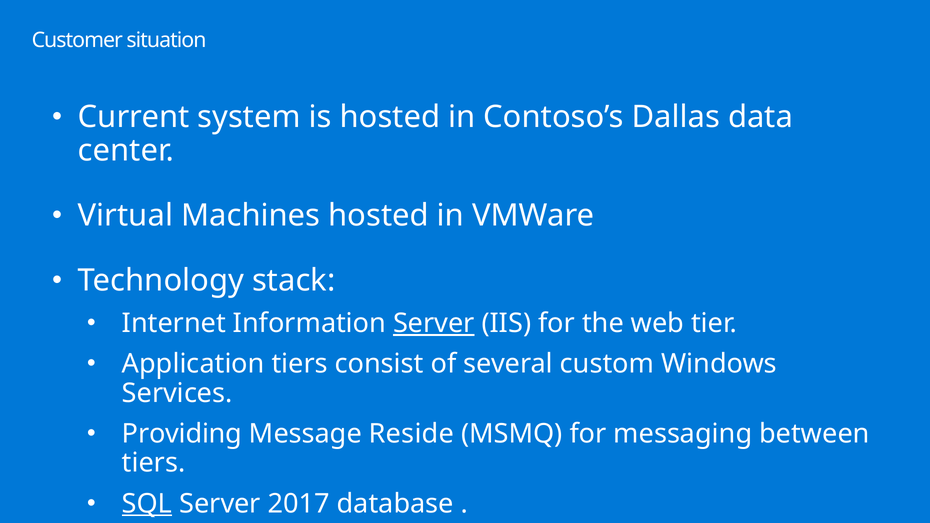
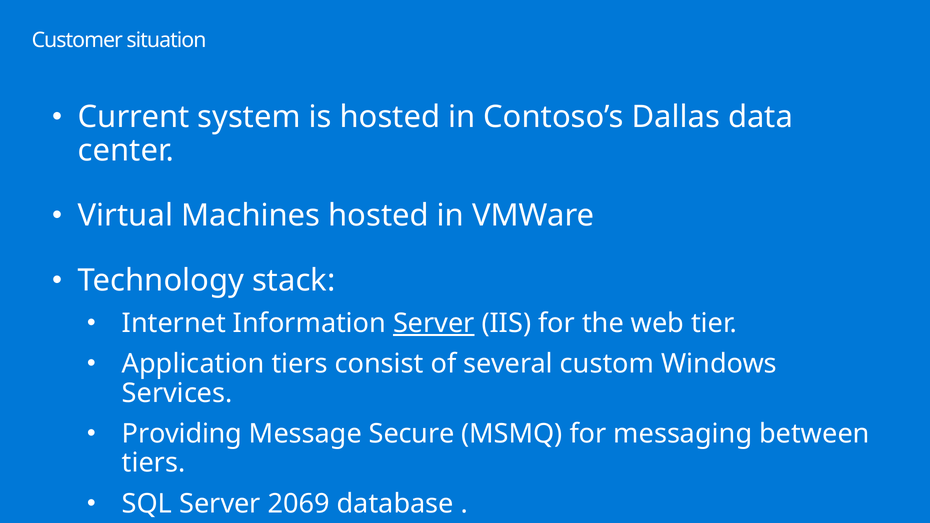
Reside: Reside -> Secure
SQL underline: present -> none
2017: 2017 -> 2069
